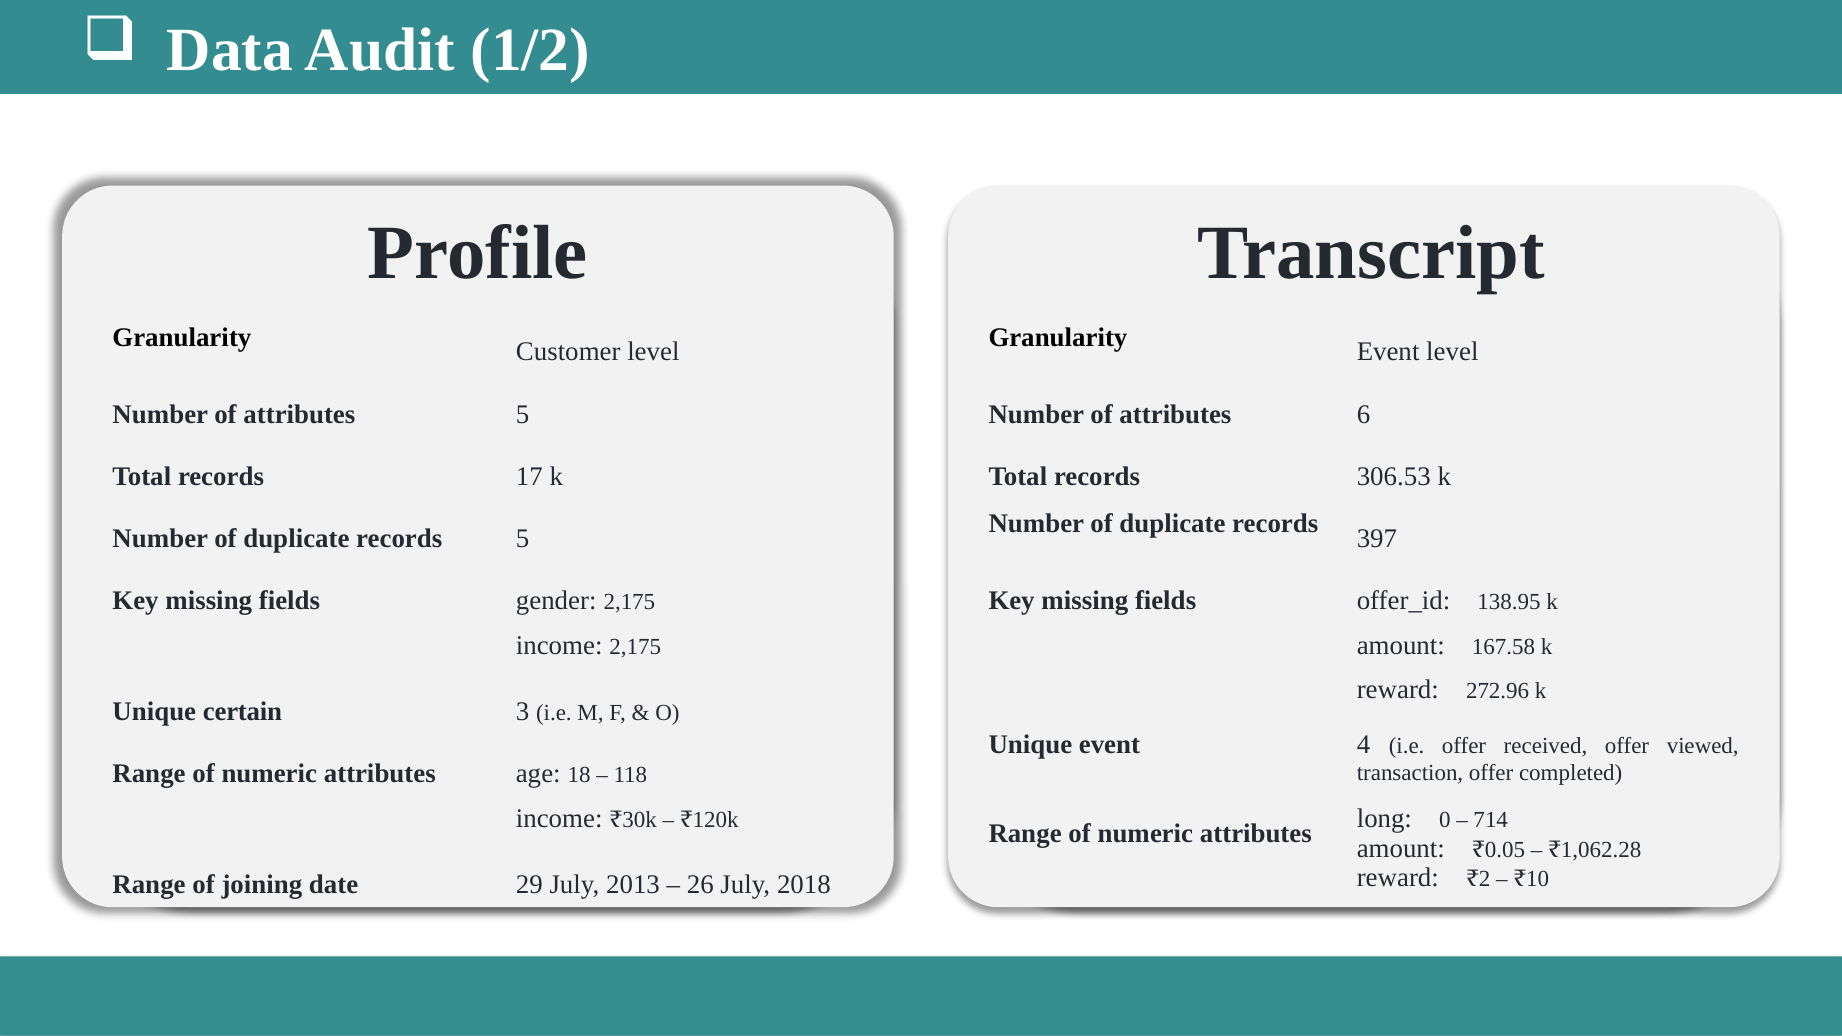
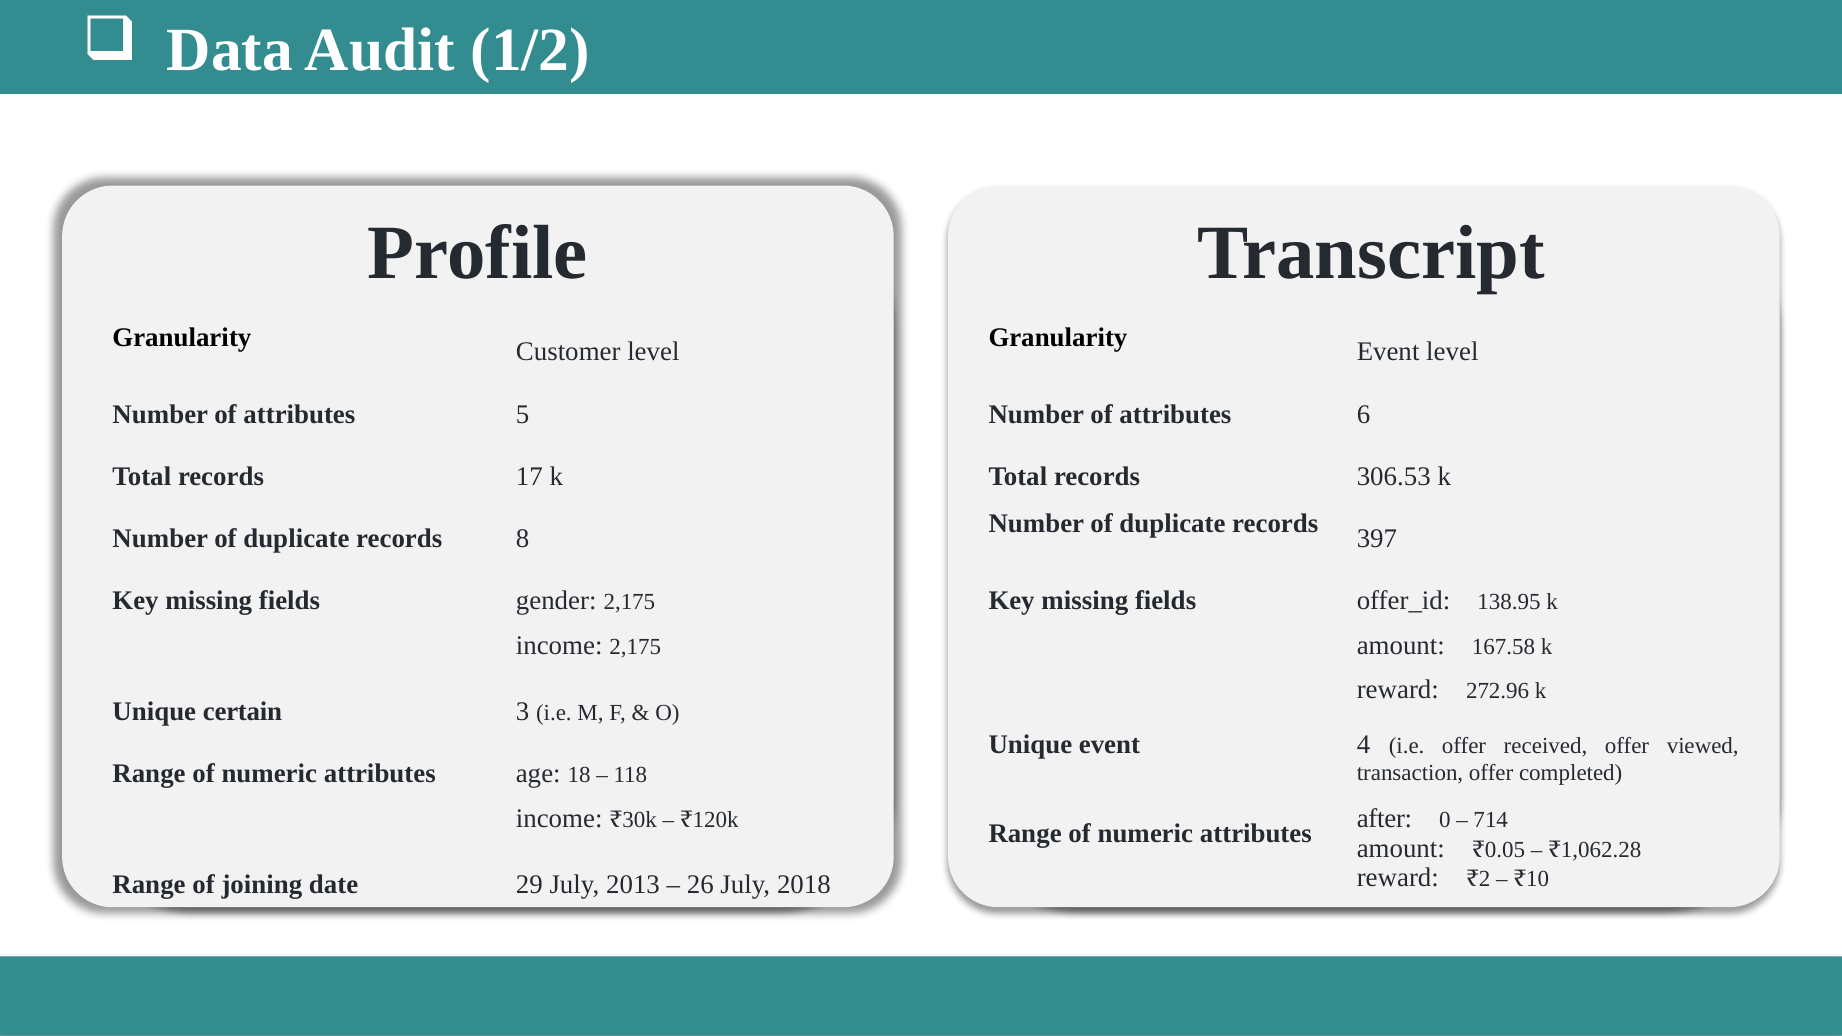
records 5: 5 -> 8
long: long -> after
